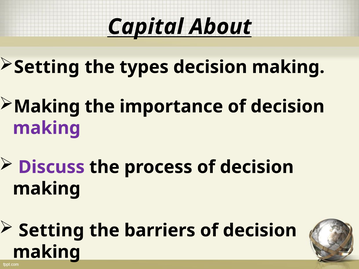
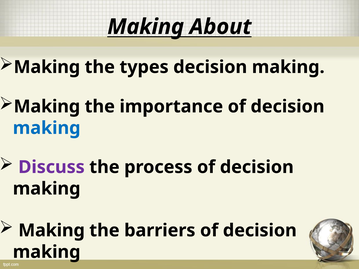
Capital at (145, 27): Capital -> Making
Setting at (47, 67): Setting -> Making
making at (47, 128) colour: purple -> blue
Setting at (51, 231): Setting -> Making
